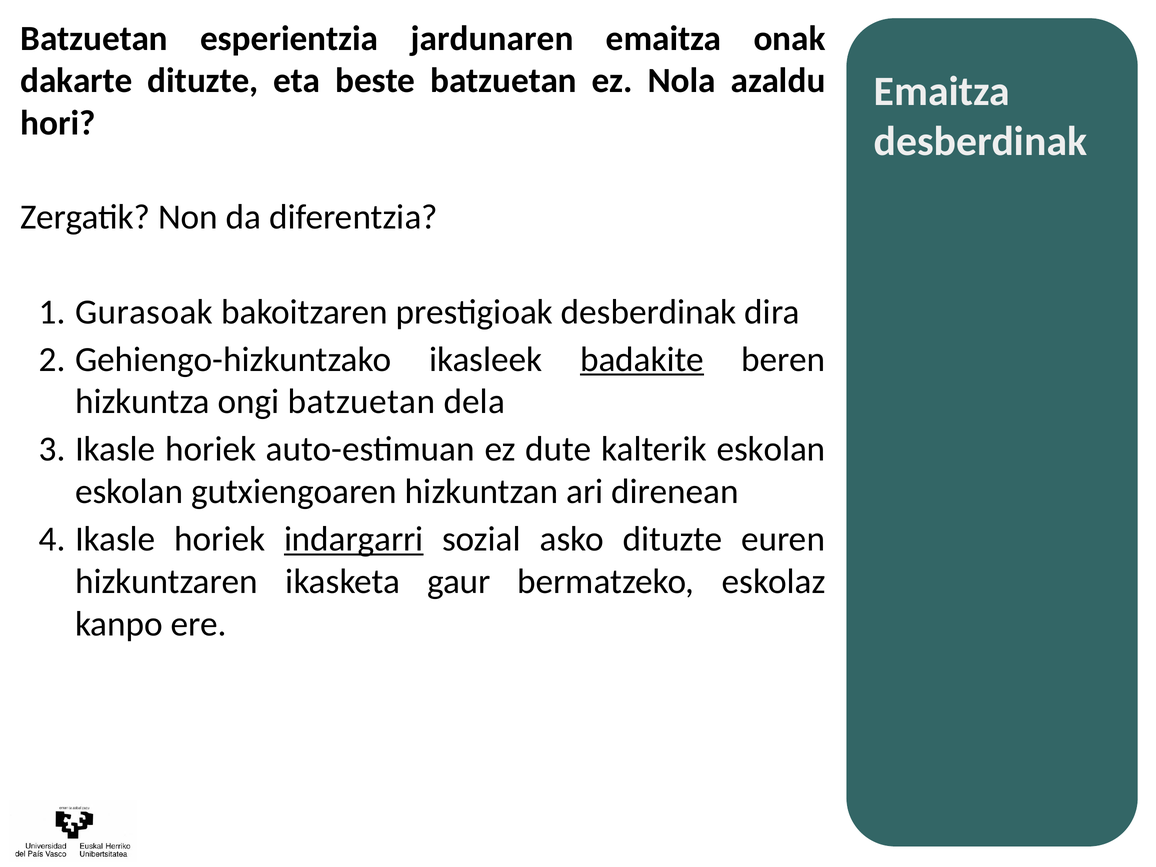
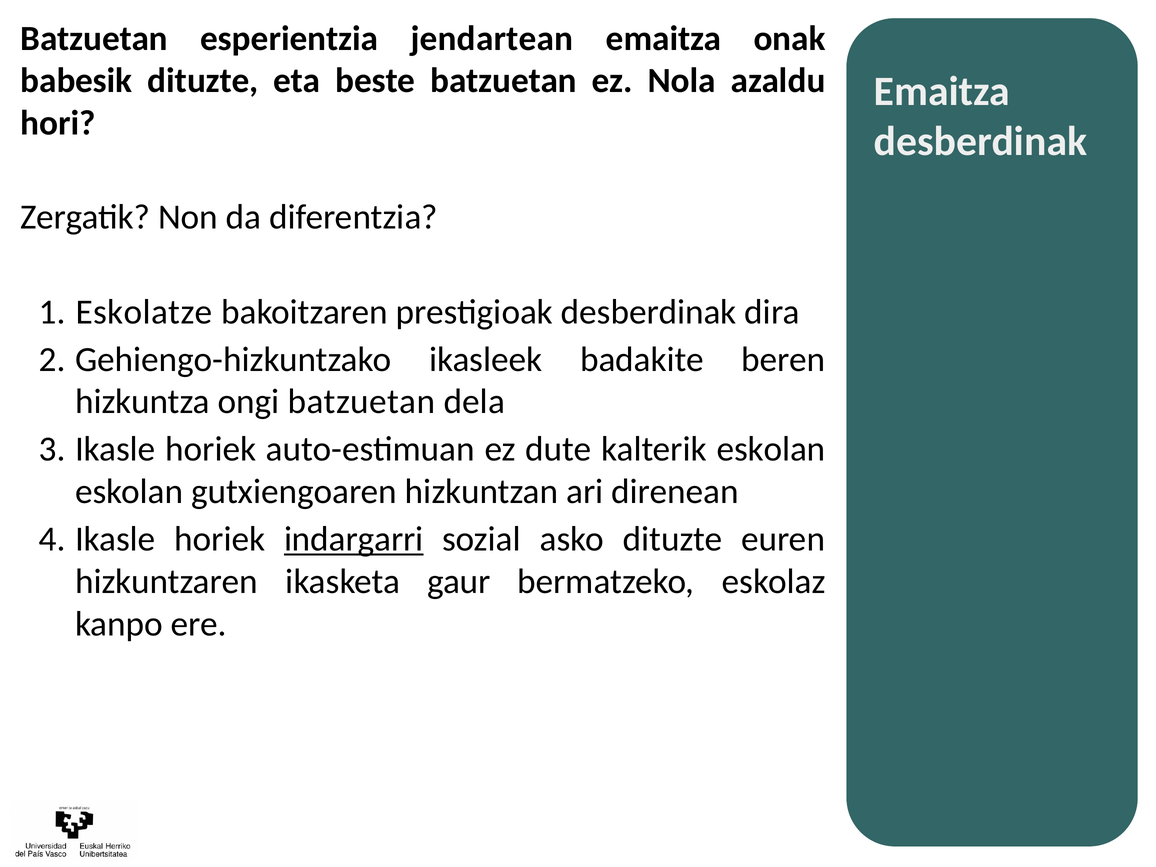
jardunaren: jardunaren -> jendartean
dakarte: dakarte -> babesik
Gurasoak: Gurasoak -> Eskolatze
badakite underline: present -> none
